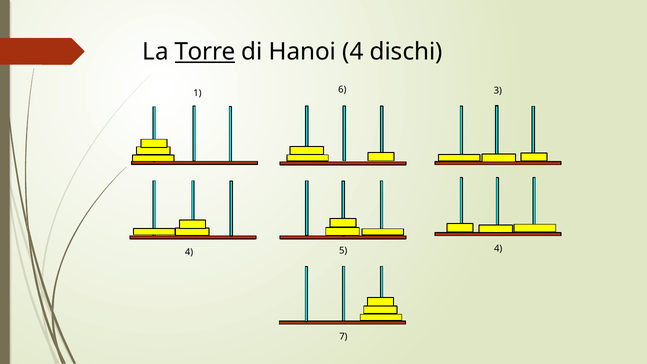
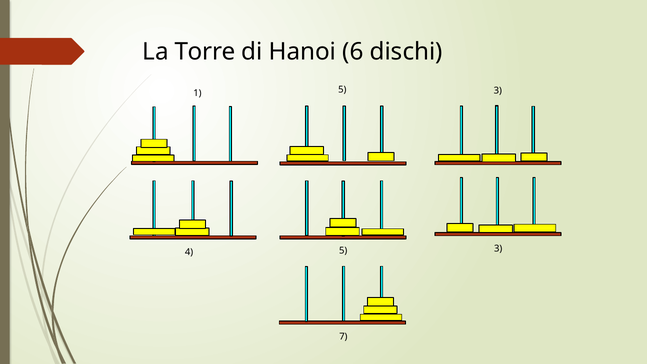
Torre underline: present -> none
Hanoi 4: 4 -> 6
1 6: 6 -> 5
4 5 4: 4 -> 3
